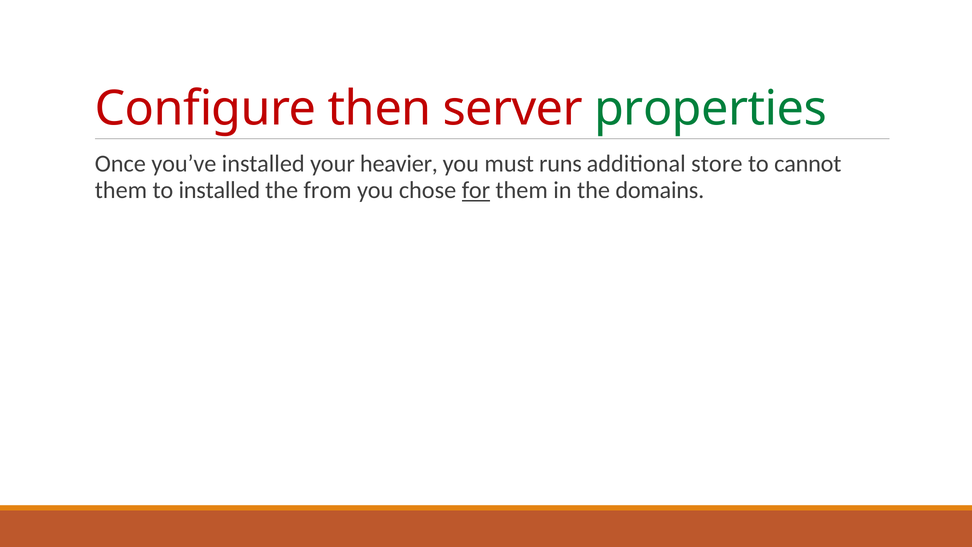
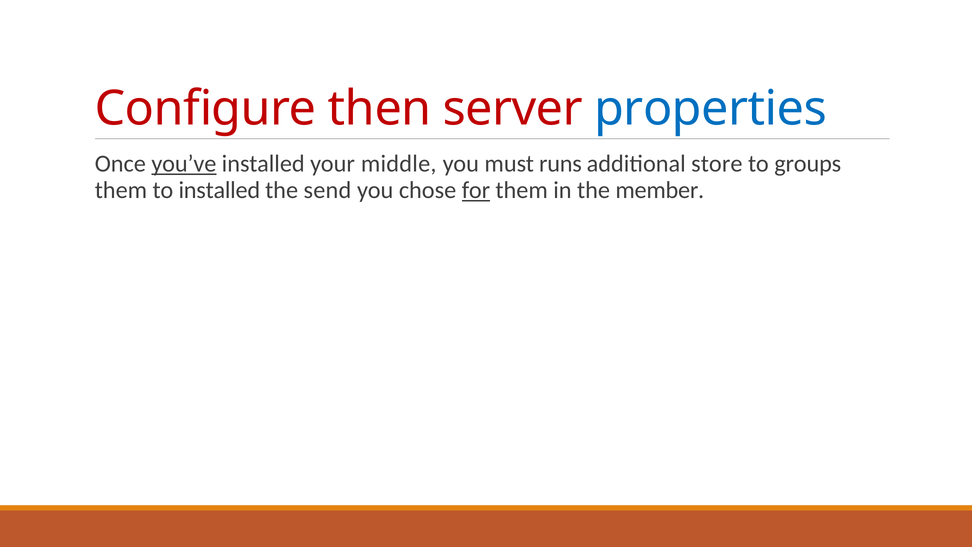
properties colour: green -> blue
you’ve underline: none -> present
heavier: heavier -> middle
cannot: cannot -> groups
from: from -> send
domains: domains -> member
